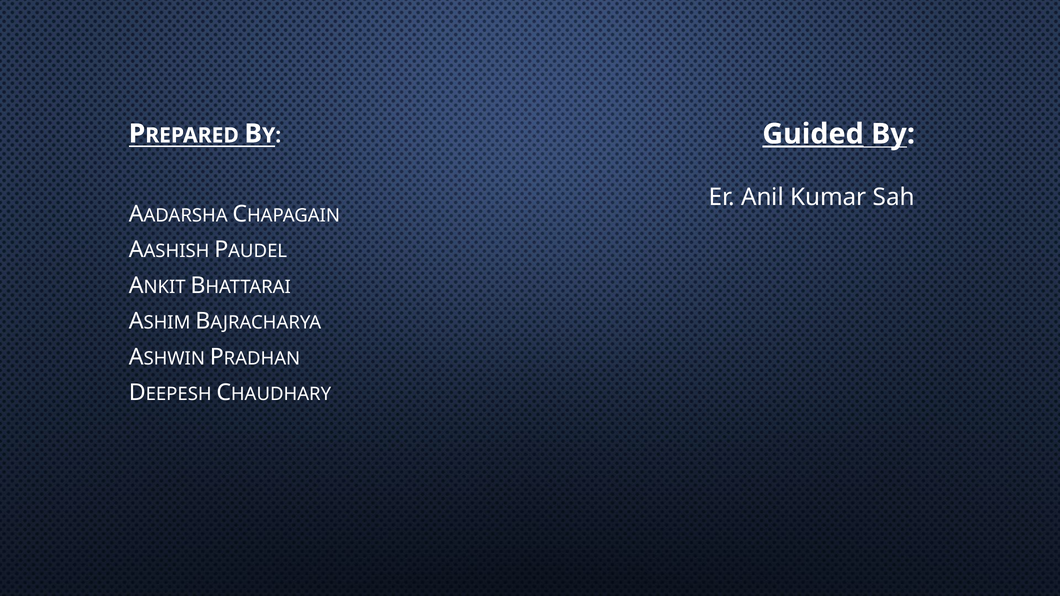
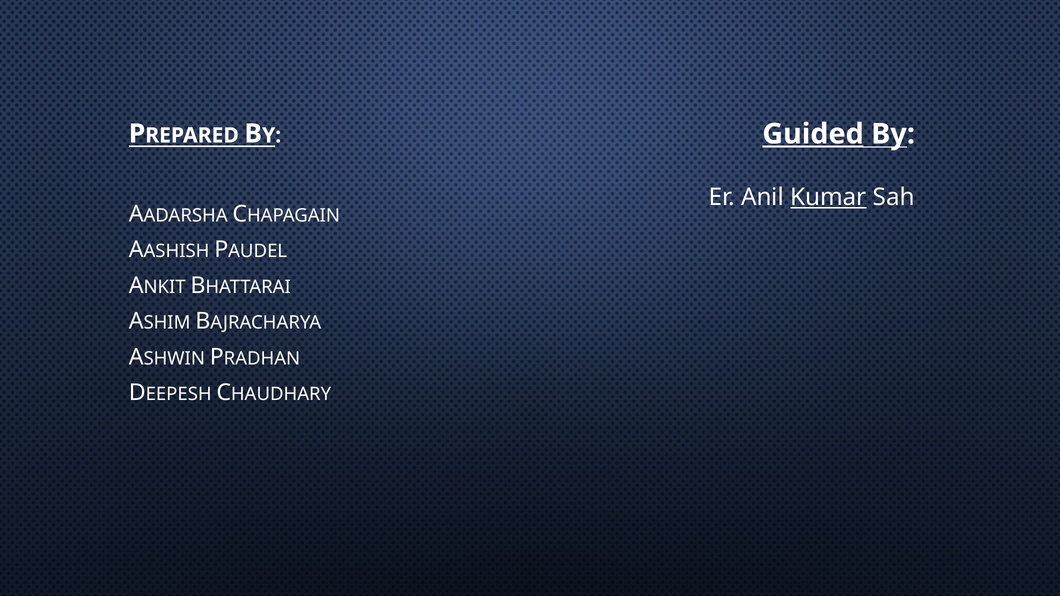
Kumar underline: none -> present
